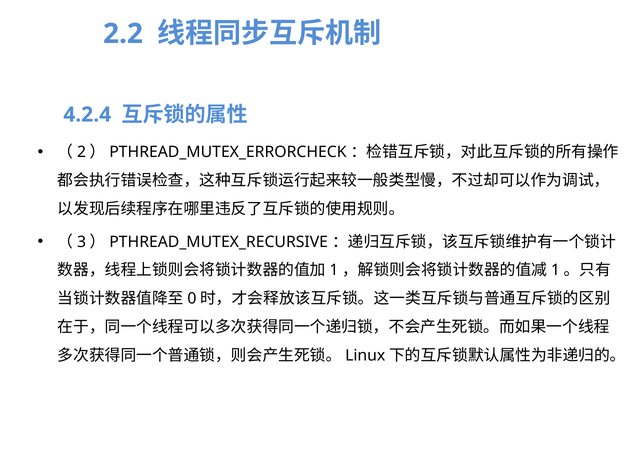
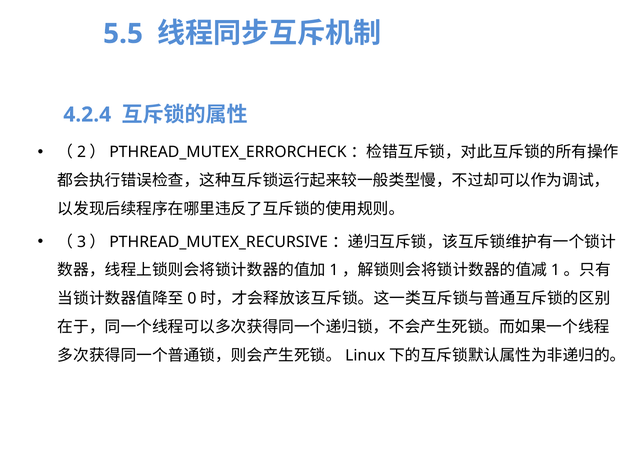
2.2: 2.2 -> 5.5
